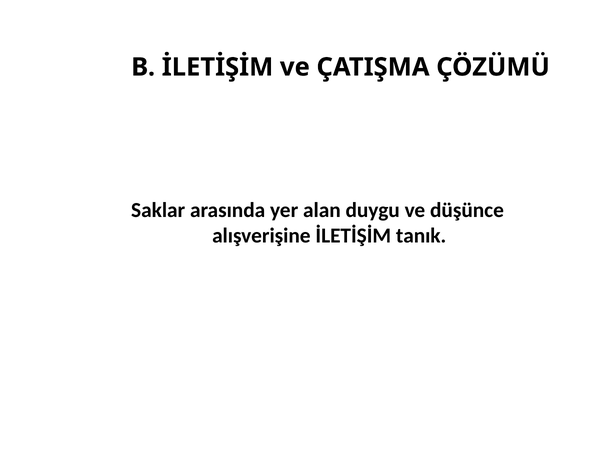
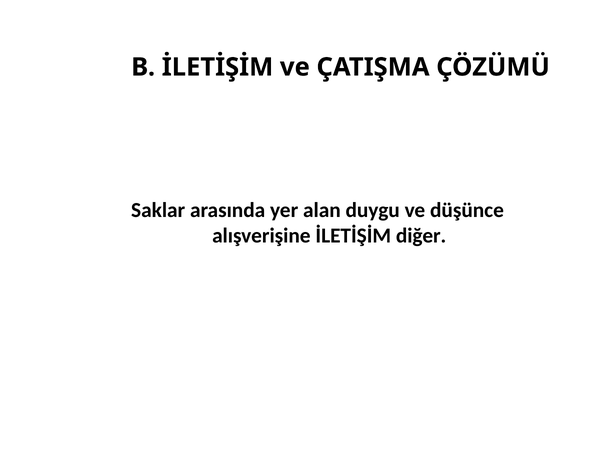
tanık: tanık -> diğer
